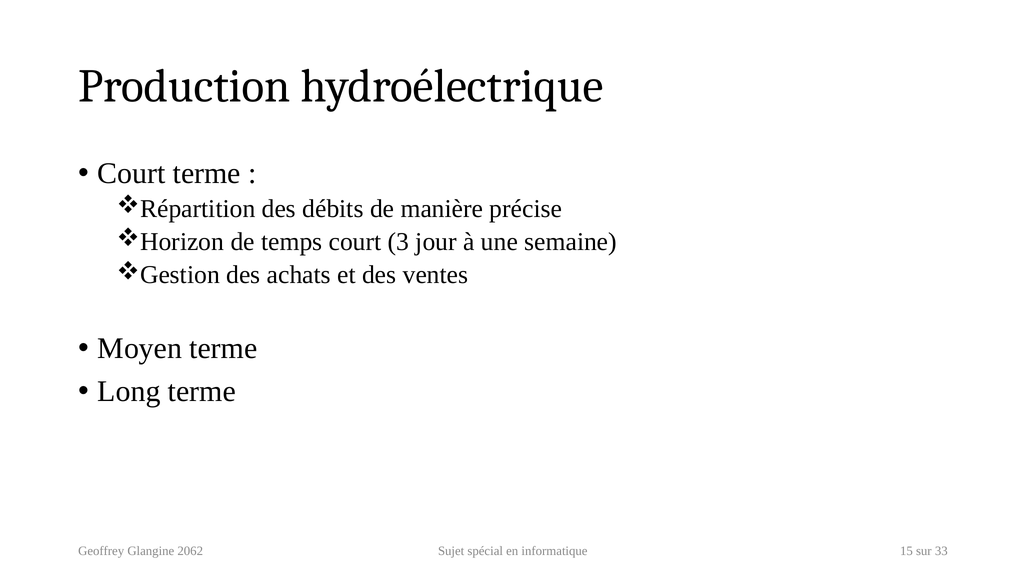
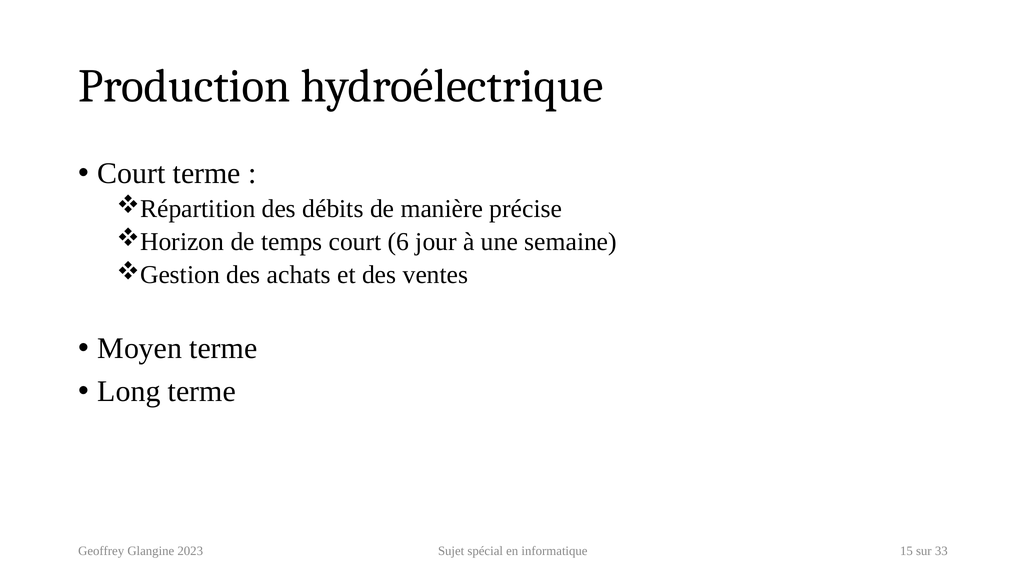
3: 3 -> 6
2062: 2062 -> 2023
